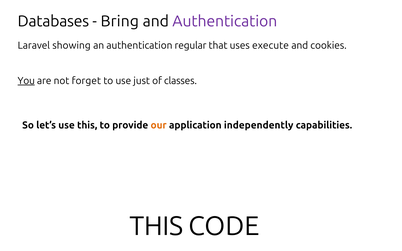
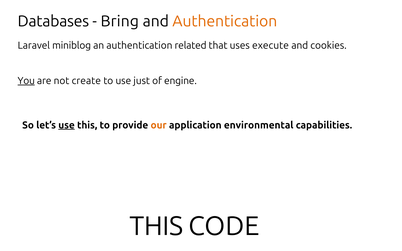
Authentication at (225, 21) colour: purple -> orange
showing: showing -> miniblog
regular: regular -> related
forget: forget -> create
classes: classes -> engine
use at (67, 125) underline: none -> present
independently: independently -> environmental
